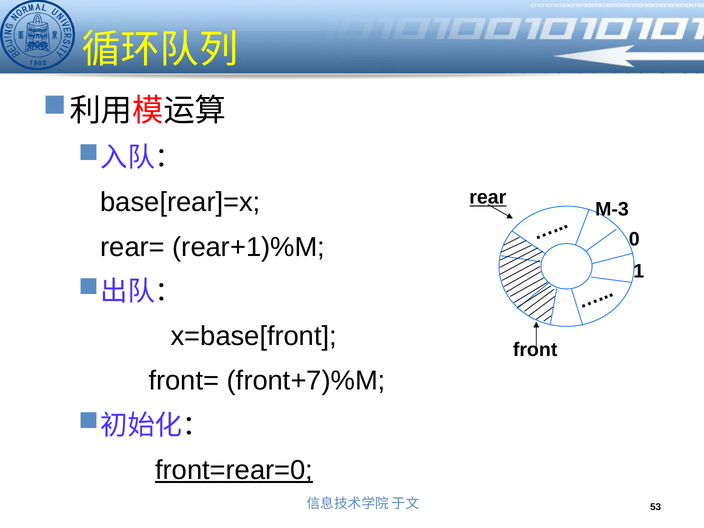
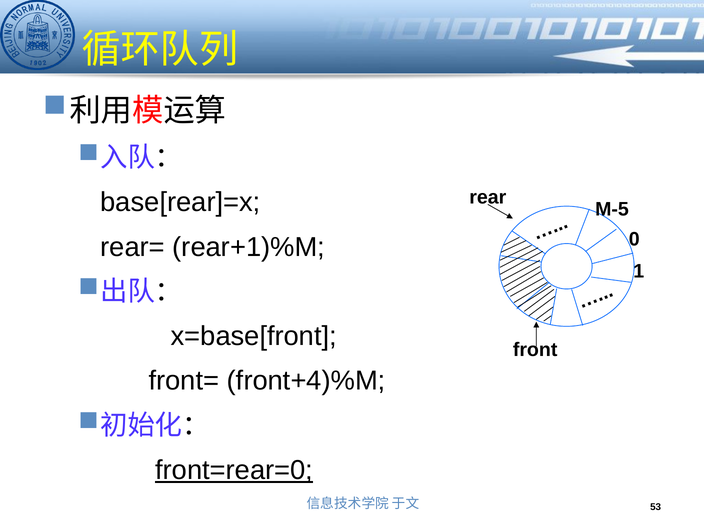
rear underline: present -> none
M-3: M-3 -> M-5
front+7)%M: front+7)%M -> front+4)%M
